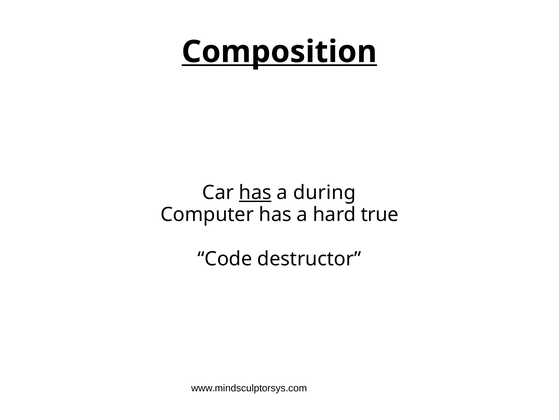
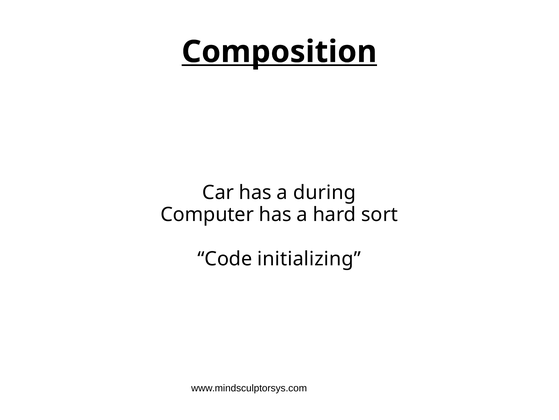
has at (255, 192) underline: present -> none
true: true -> sort
destructor: destructor -> initializing
